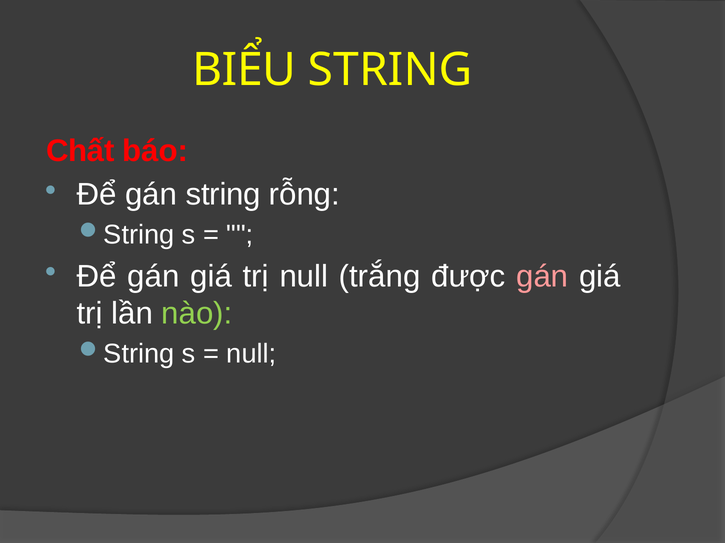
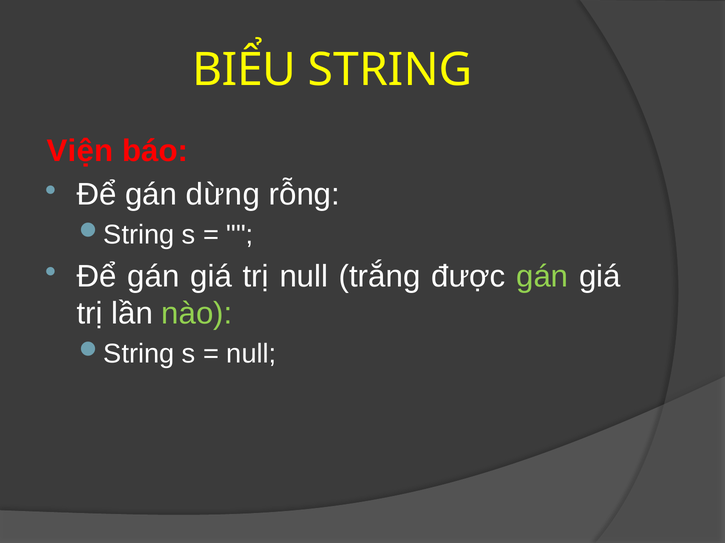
Chất: Chất -> Viện
gán string: string -> dừng
gán at (542, 277) colour: pink -> light green
